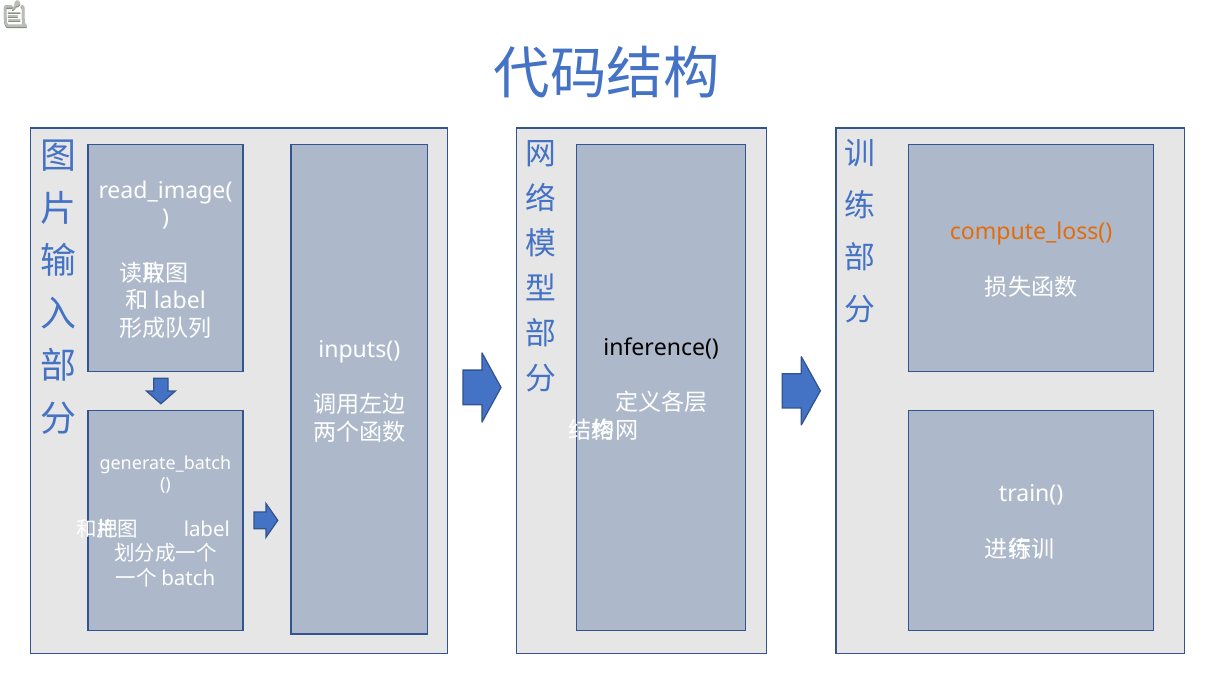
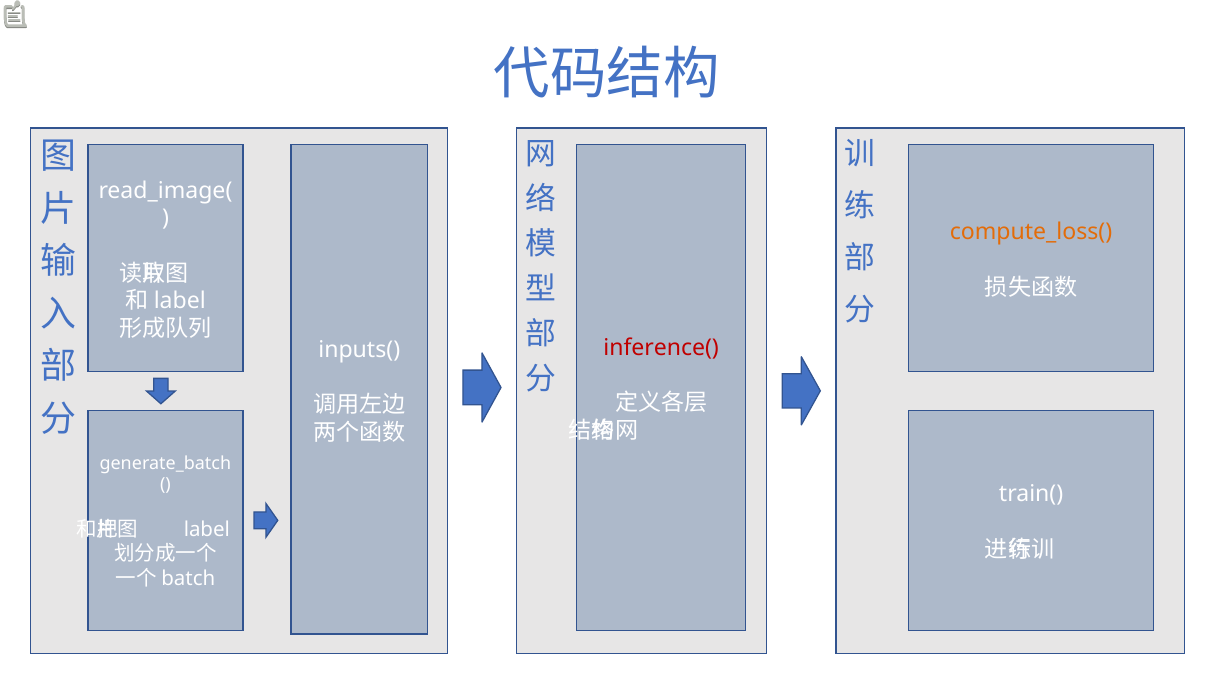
inference( colour: black -> red
